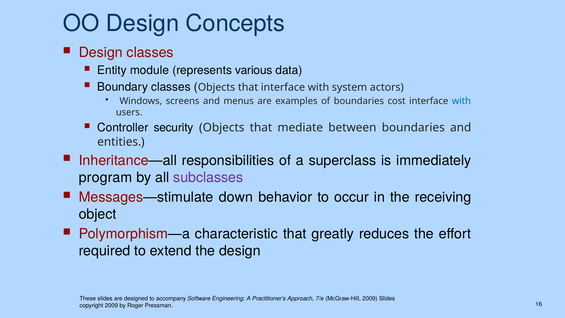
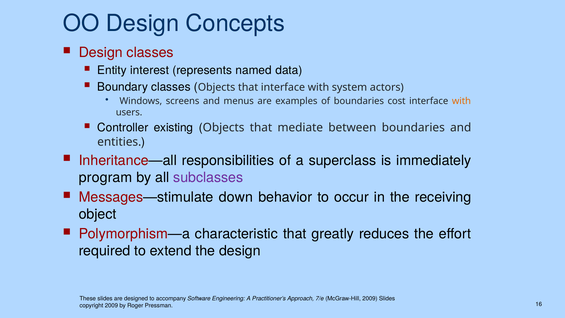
module: module -> interest
various: various -> named
with at (461, 101) colour: blue -> orange
security: security -> existing
